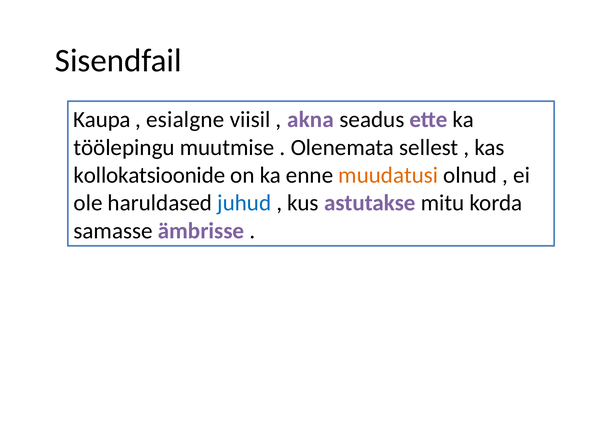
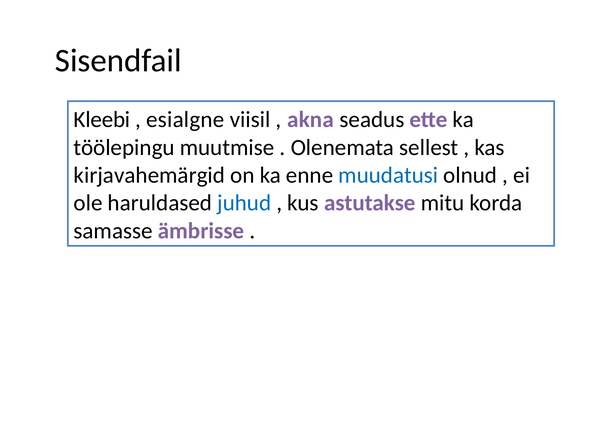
Kaupa: Kaupa -> Kleebi
kollokatsioonide: kollokatsioonide -> kirjavahemärgid
muudatusi colour: orange -> blue
